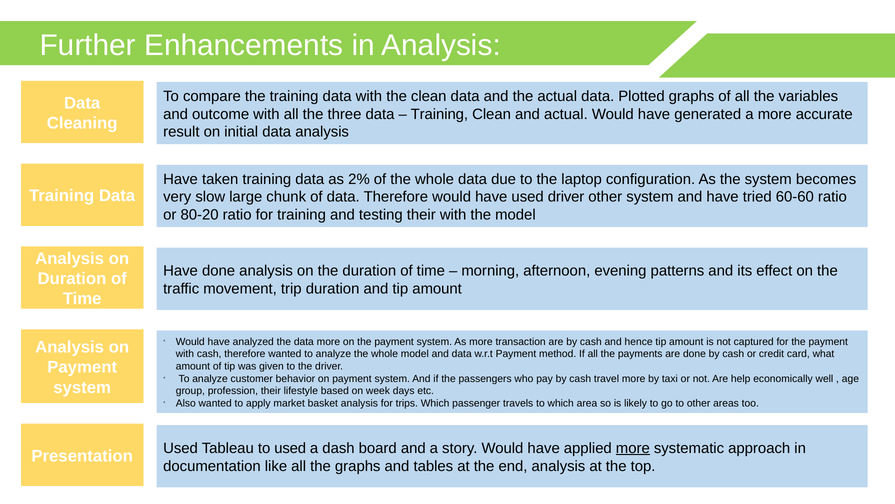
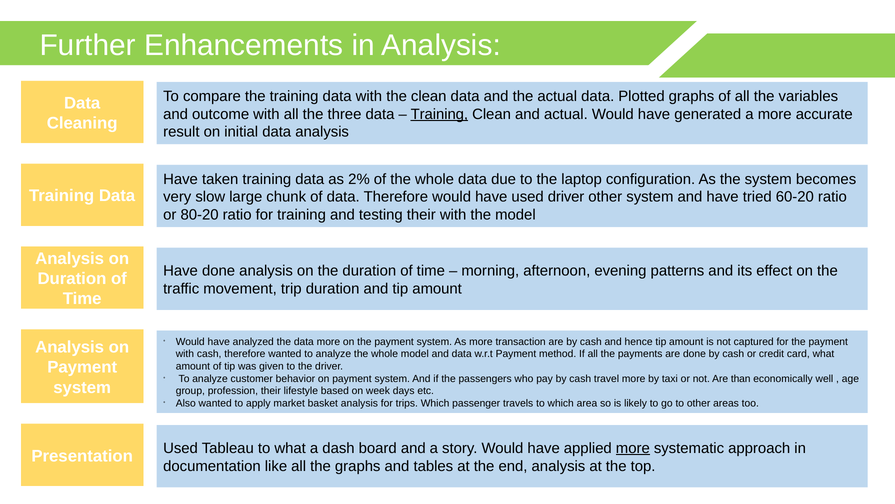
Training at (439, 114) underline: none -> present
60-60: 60-60 -> 60-20
help: help -> than
to used: used -> what
